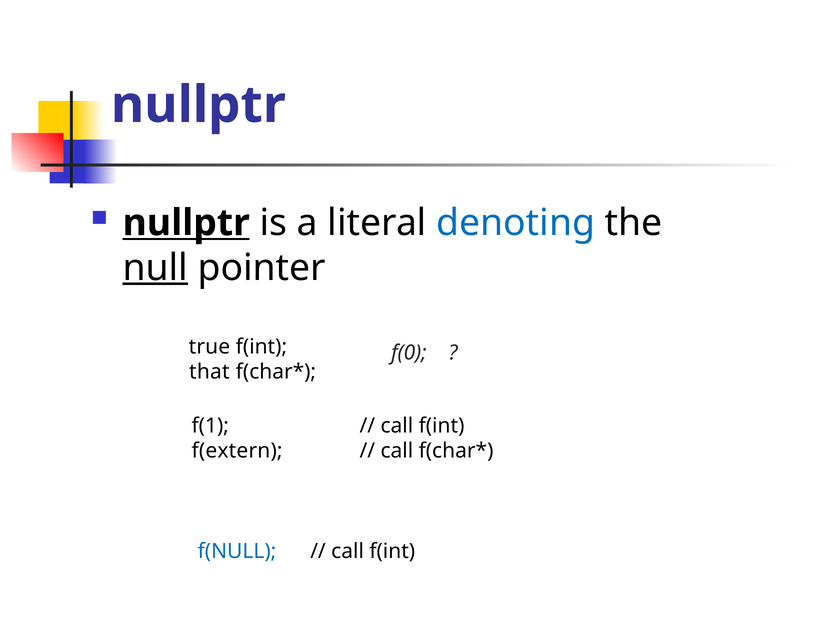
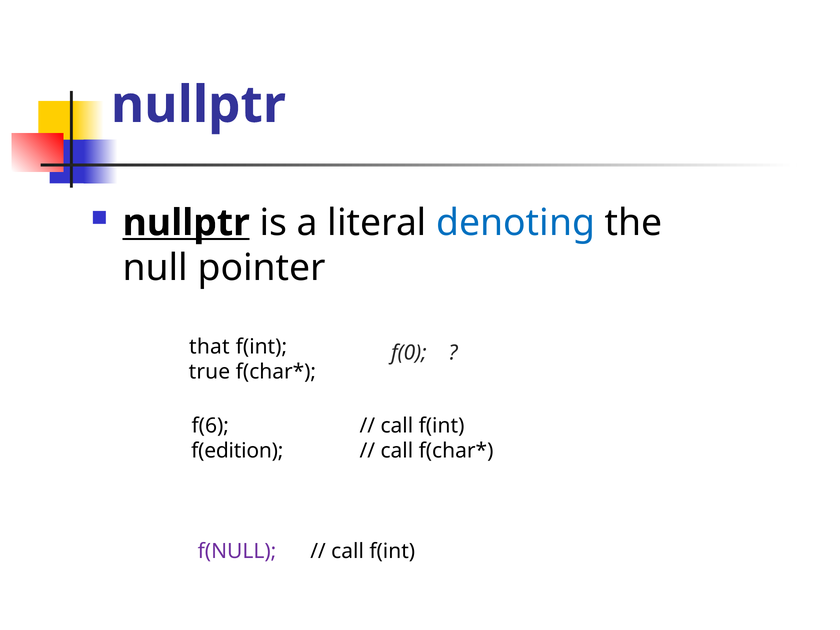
null underline: present -> none
true: true -> that
that: that -> true
f(1: f(1 -> f(6
f(extern: f(extern -> f(edition
f(NULL colour: blue -> purple
